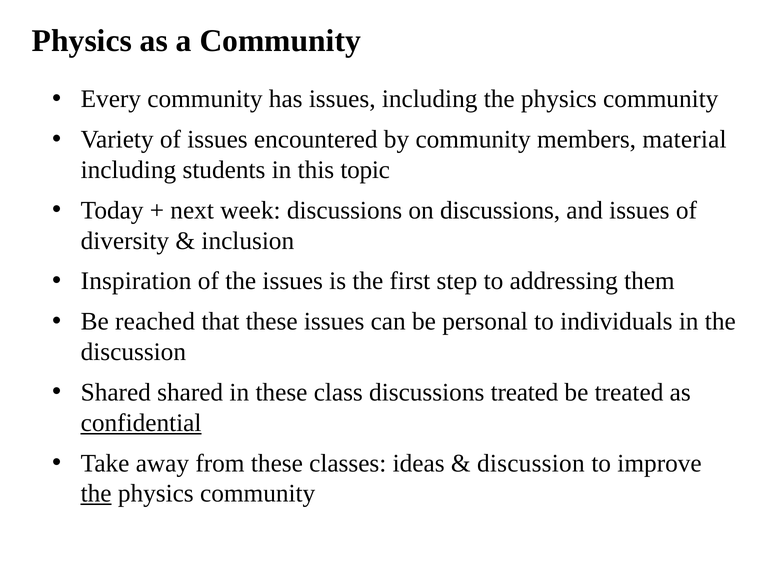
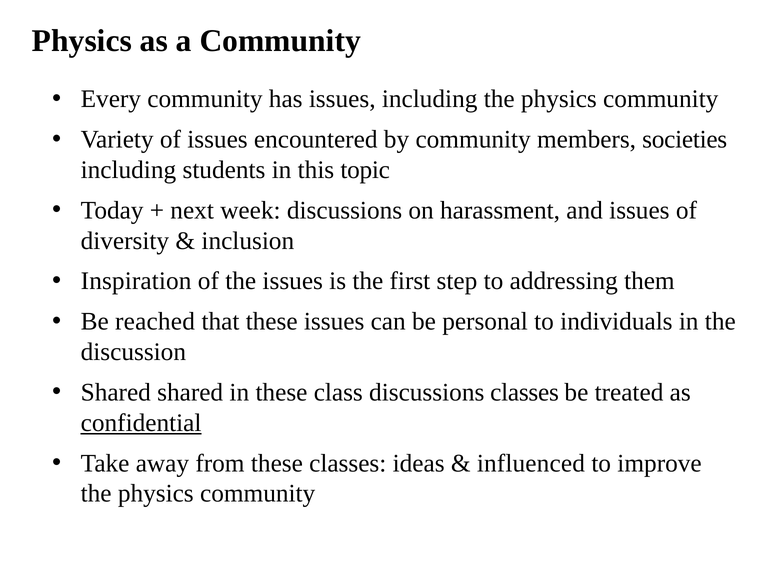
material: material -> societies
on discussions: discussions -> harassment
discussions treated: treated -> classes
discussion at (531, 463): discussion -> influenced
the at (96, 494) underline: present -> none
